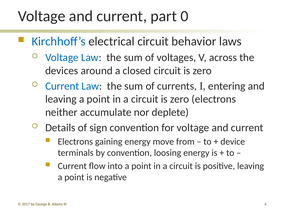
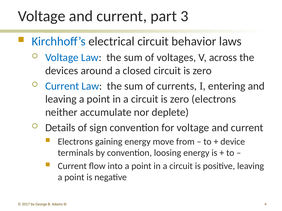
0: 0 -> 3
